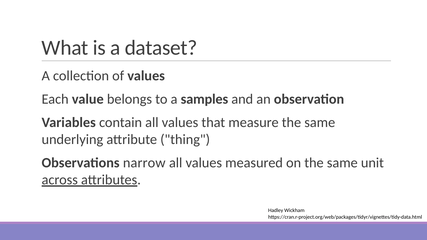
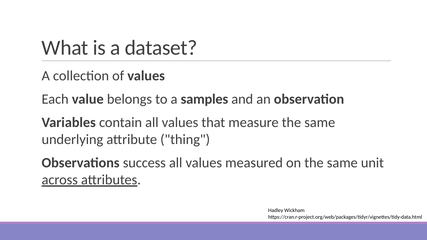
narrow: narrow -> success
